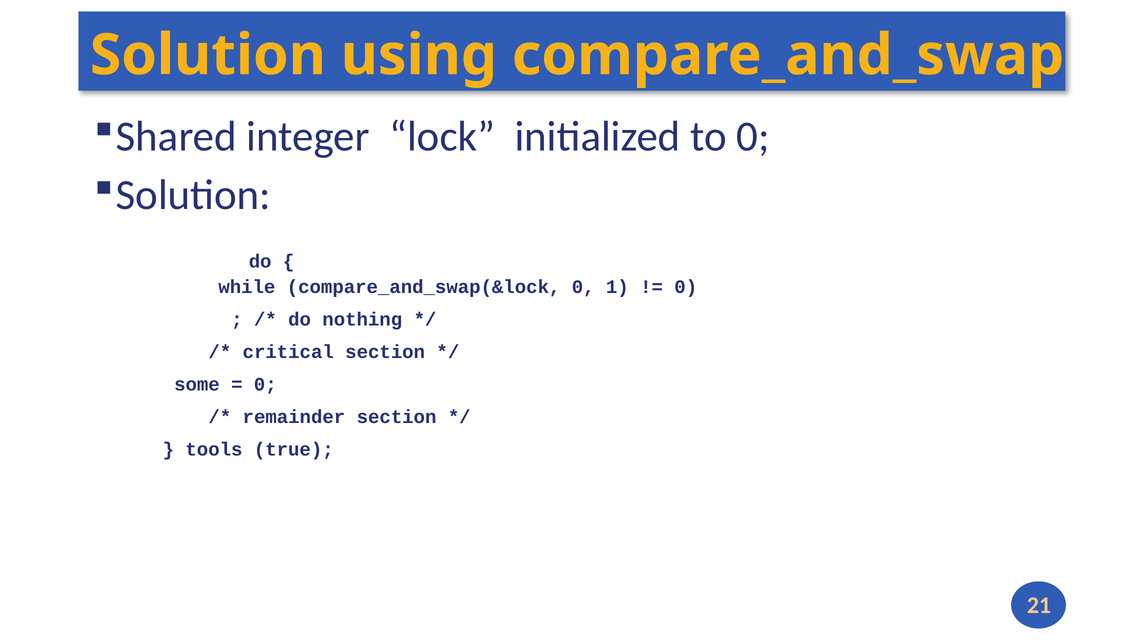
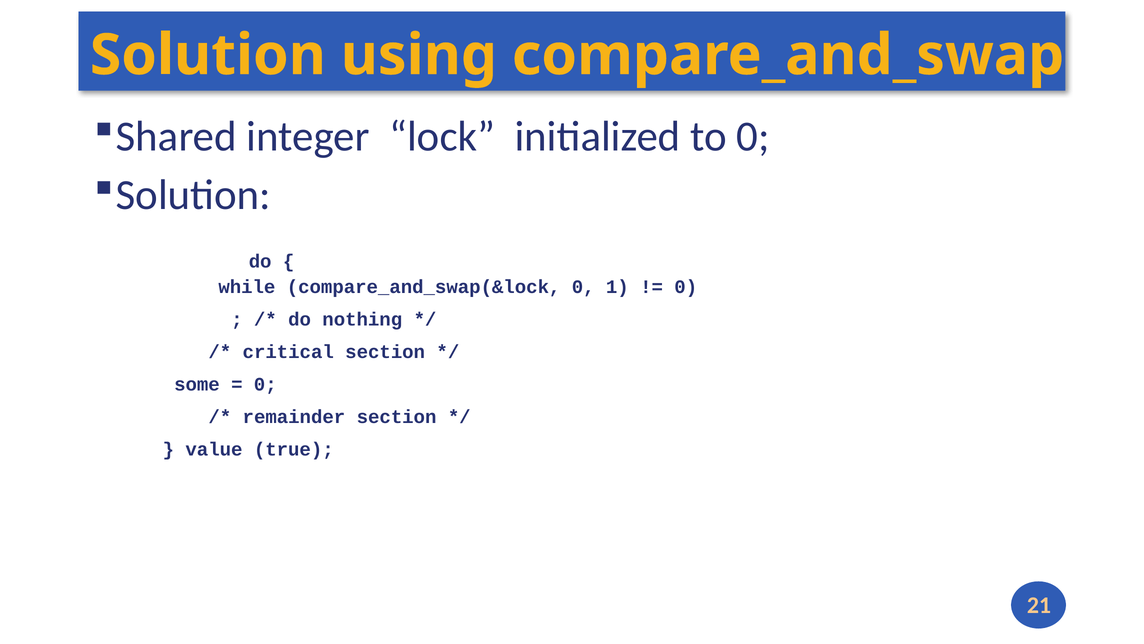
tools: tools -> value
